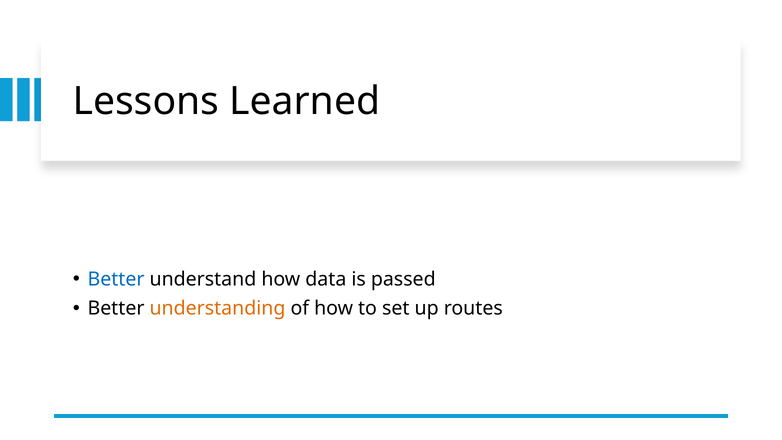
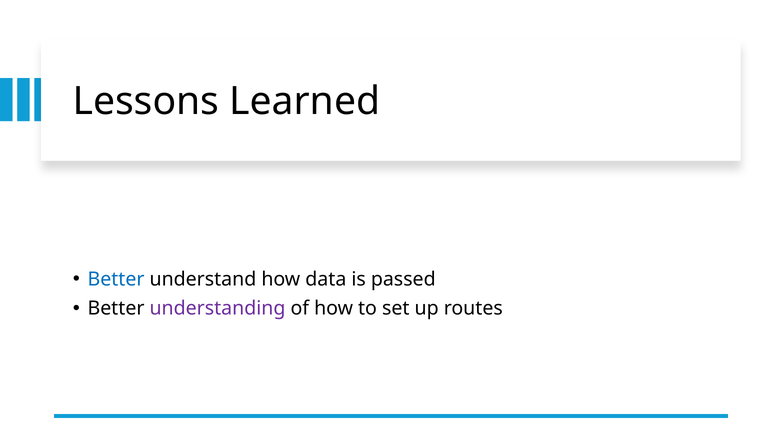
understanding colour: orange -> purple
